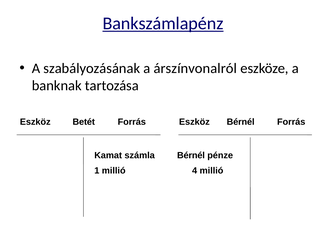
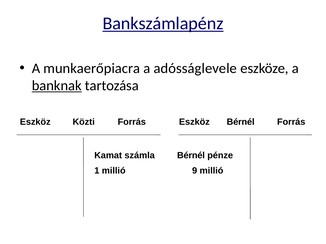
szabályozásának: szabályozásának -> munkaerőpiacra
árszínvonalról: árszínvonalról -> adósságlevele
banknak underline: none -> present
Betét: Betét -> Közti
4: 4 -> 9
